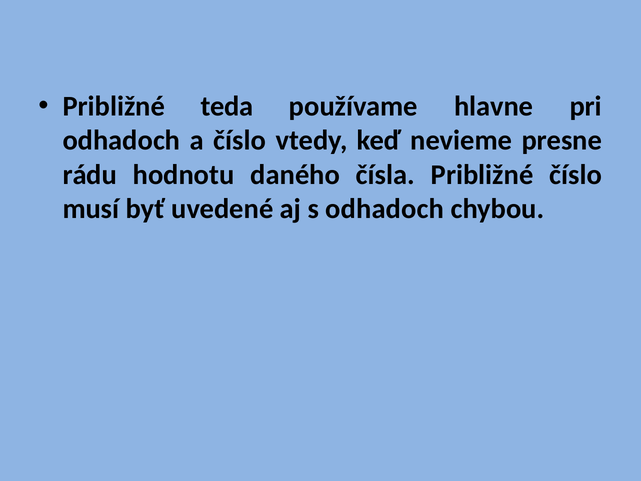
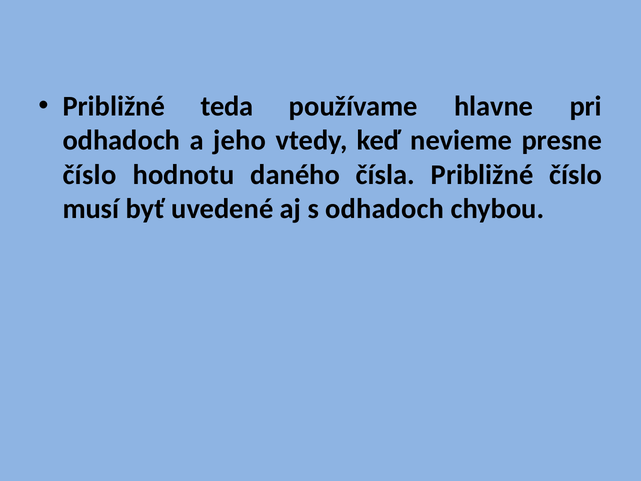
a číslo: číslo -> jeho
rádu at (90, 175): rádu -> číslo
